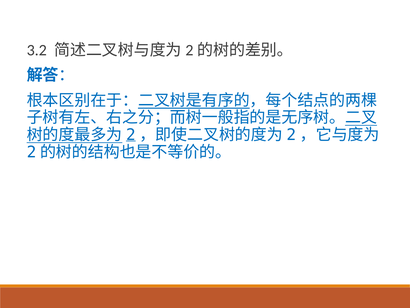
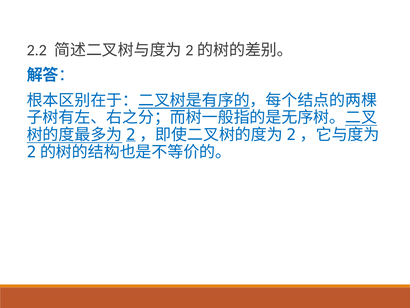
3.2: 3.2 -> 2.2
